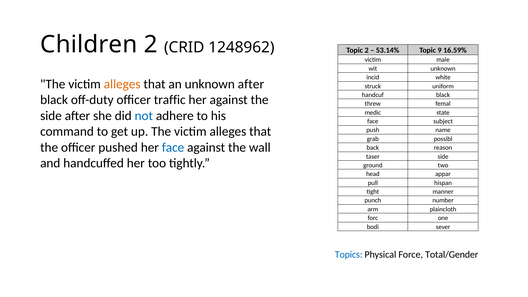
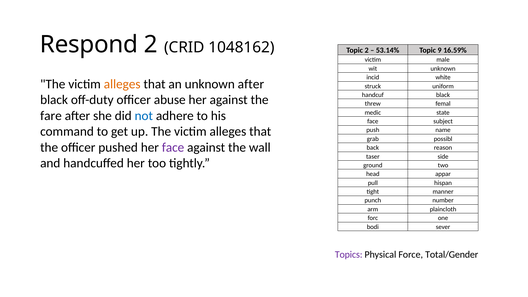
Children: Children -> Respond
1248962: 1248962 -> 1048162
traffic: traffic -> abuse
side at (51, 116): side -> fare
face at (173, 147) colour: blue -> purple
Topics colour: blue -> purple
